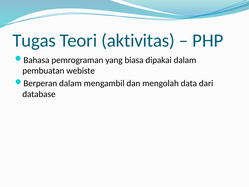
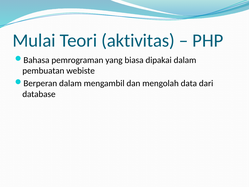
Tugas: Tugas -> Mulai
